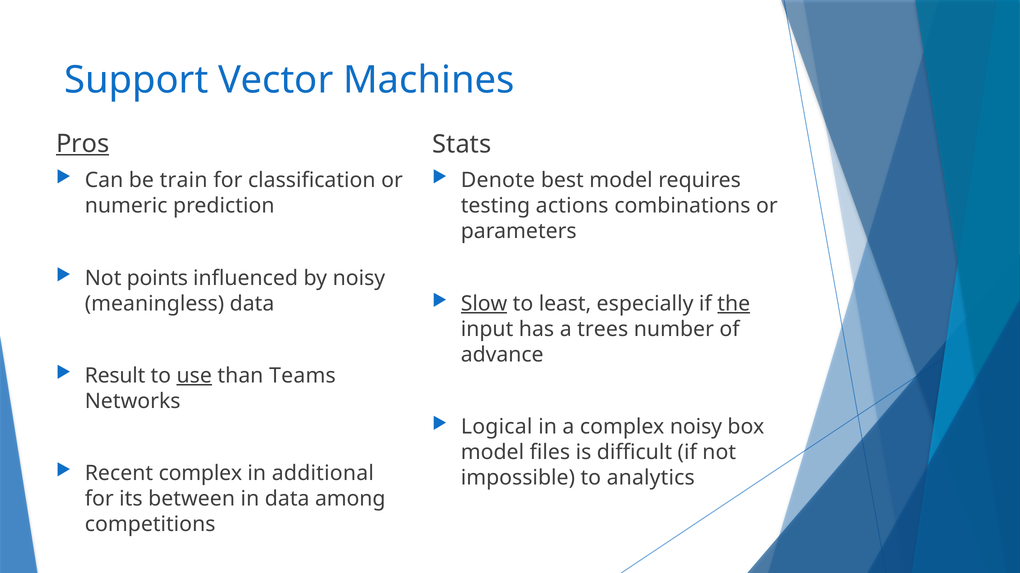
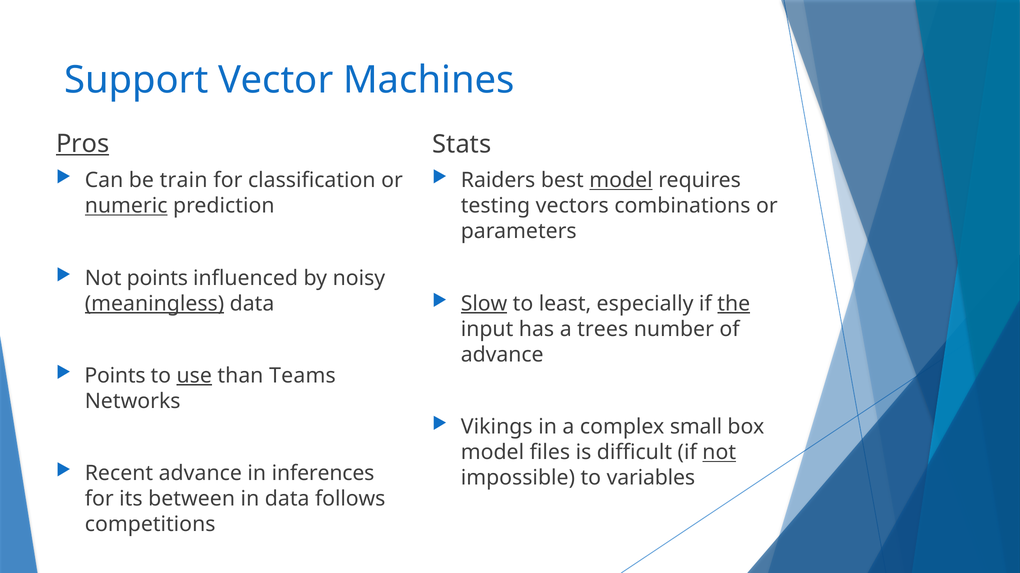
Denote: Denote -> Raiders
model at (621, 181) underline: none -> present
numeric underline: none -> present
actions: actions -> vectors
meaningless underline: none -> present
Result at (115, 376): Result -> Points
Logical: Logical -> Vikings
complex noisy: noisy -> small
not at (719, 453) underline: none -> present
Recent complex: complex -> advance
additional: additional -> inferences
analytics: analytics -> variables
among: among -> follows
